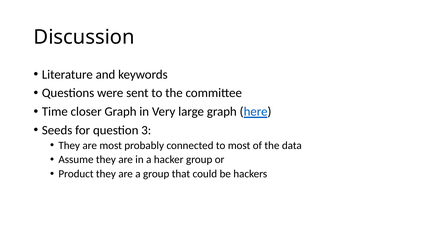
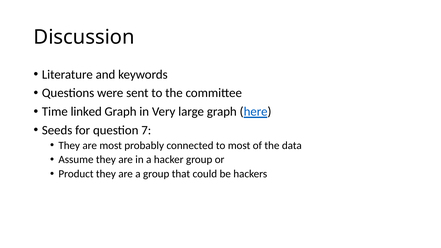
closer: closer -> linked
3: 3 -> 7
